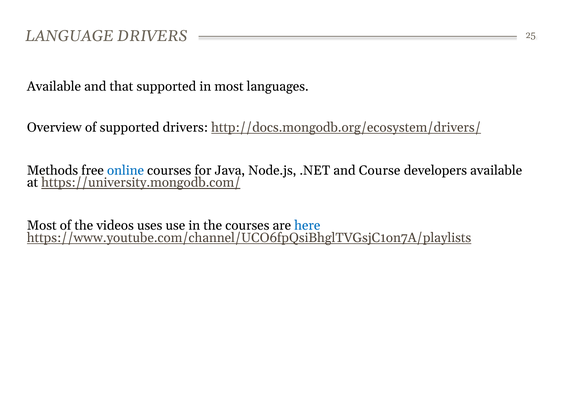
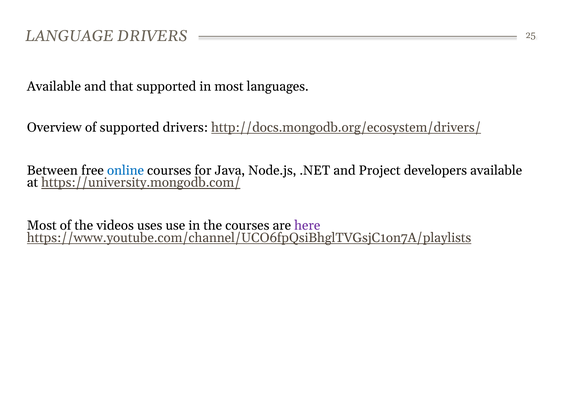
Methods: Methods -> Between
Course: Course -> Project
here colour: blue -> purple
